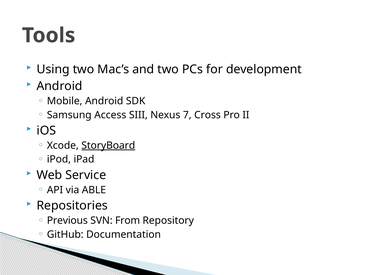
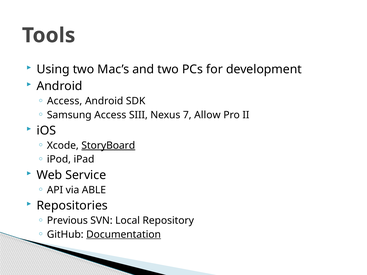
Mobile at (65, 101): Mobile -> Access
Cross: Cross -> Allow
From: From -> Local
Documentation underline: none -> present
